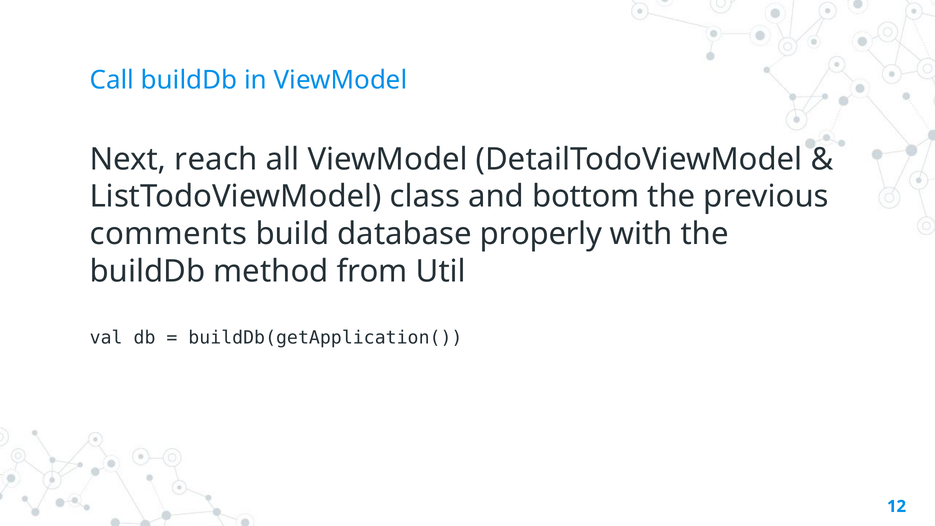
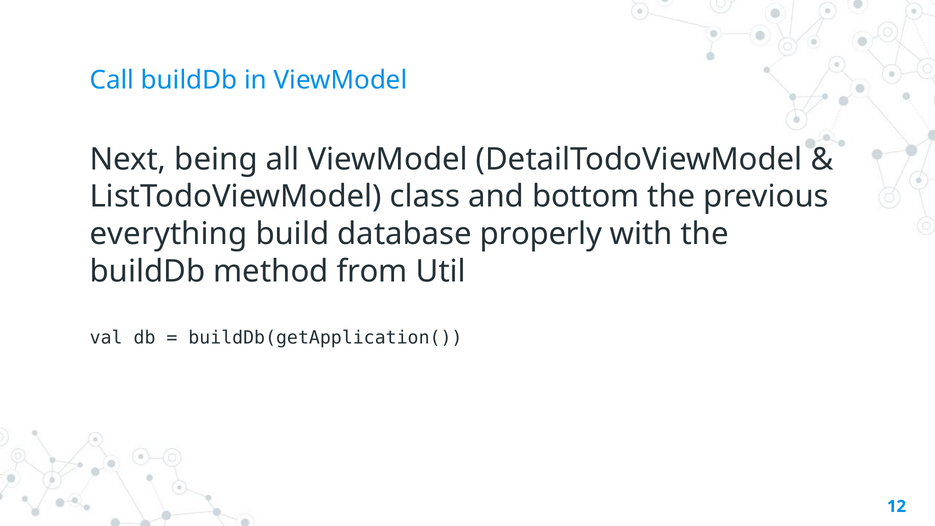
reach: reach -> being
comments: comments -> everything
